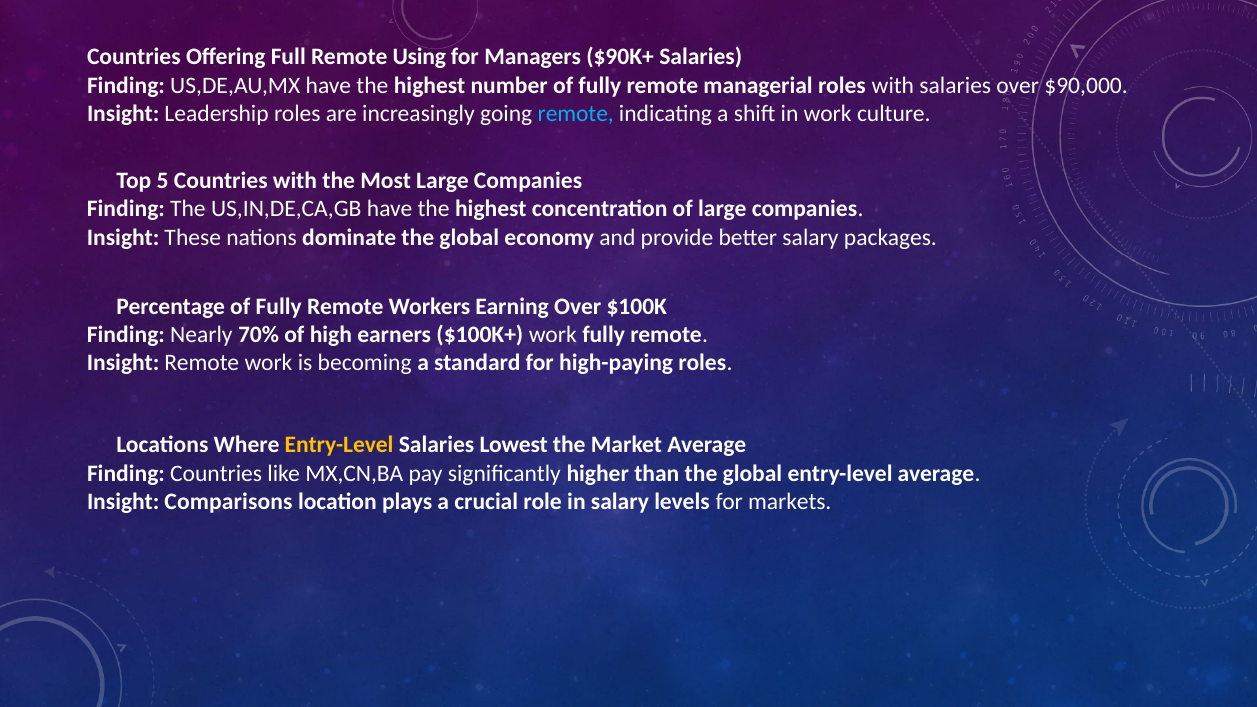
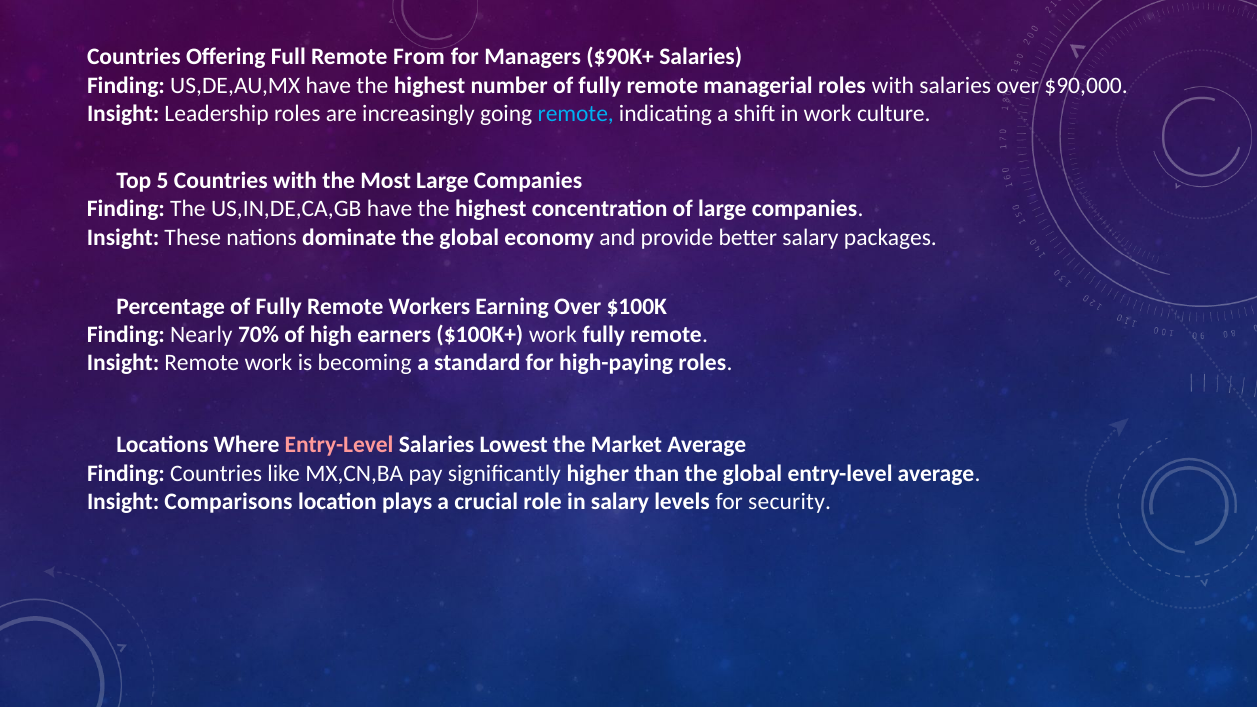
Using: Using -> From
Entry-Level at (339, 445) colour: yellow -> pink
markets: markets -> security
